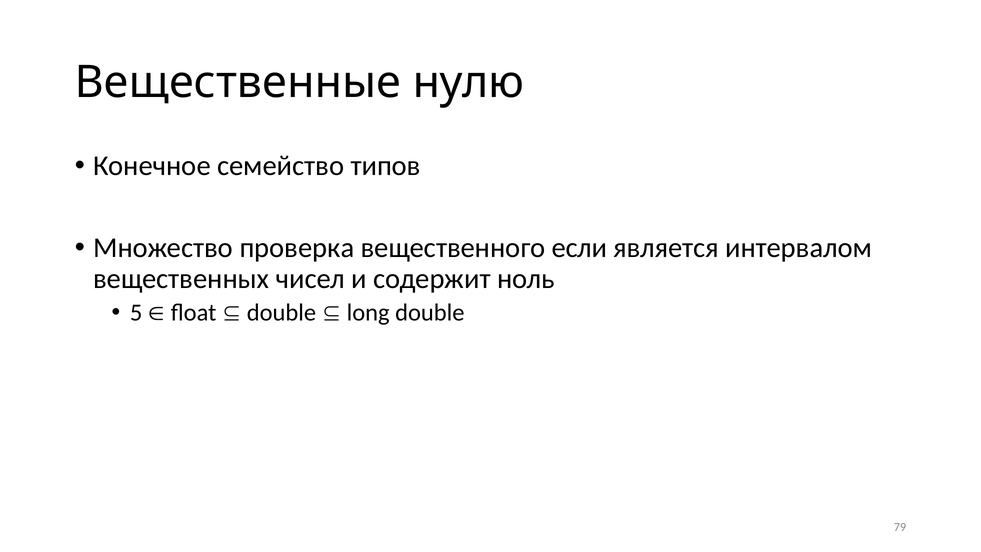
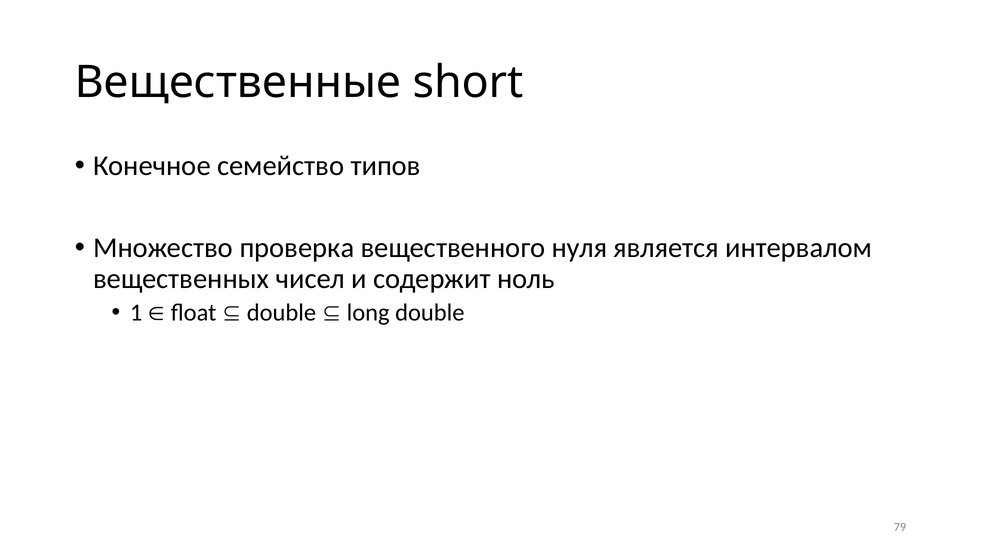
нулю: нулю -> short
если: если -> нуля
5: 5 -> 1
